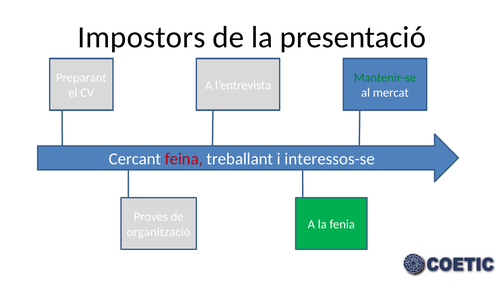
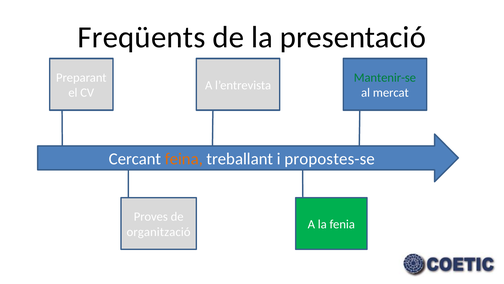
Impostors: Impostors -> Freqüents
feina colour: red -> orange
interessos-se: interessos-se -> propostes-se
